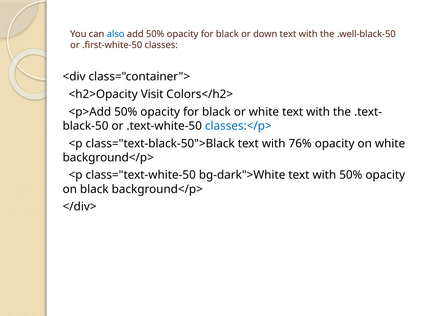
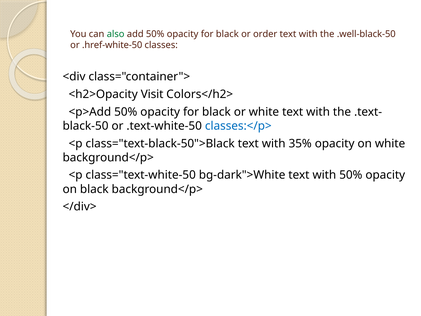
also colour: blue -> green
down: down -> order
.first-white-50: .first-white-50 -> .href-white-50
76%: 76% -> 35%
